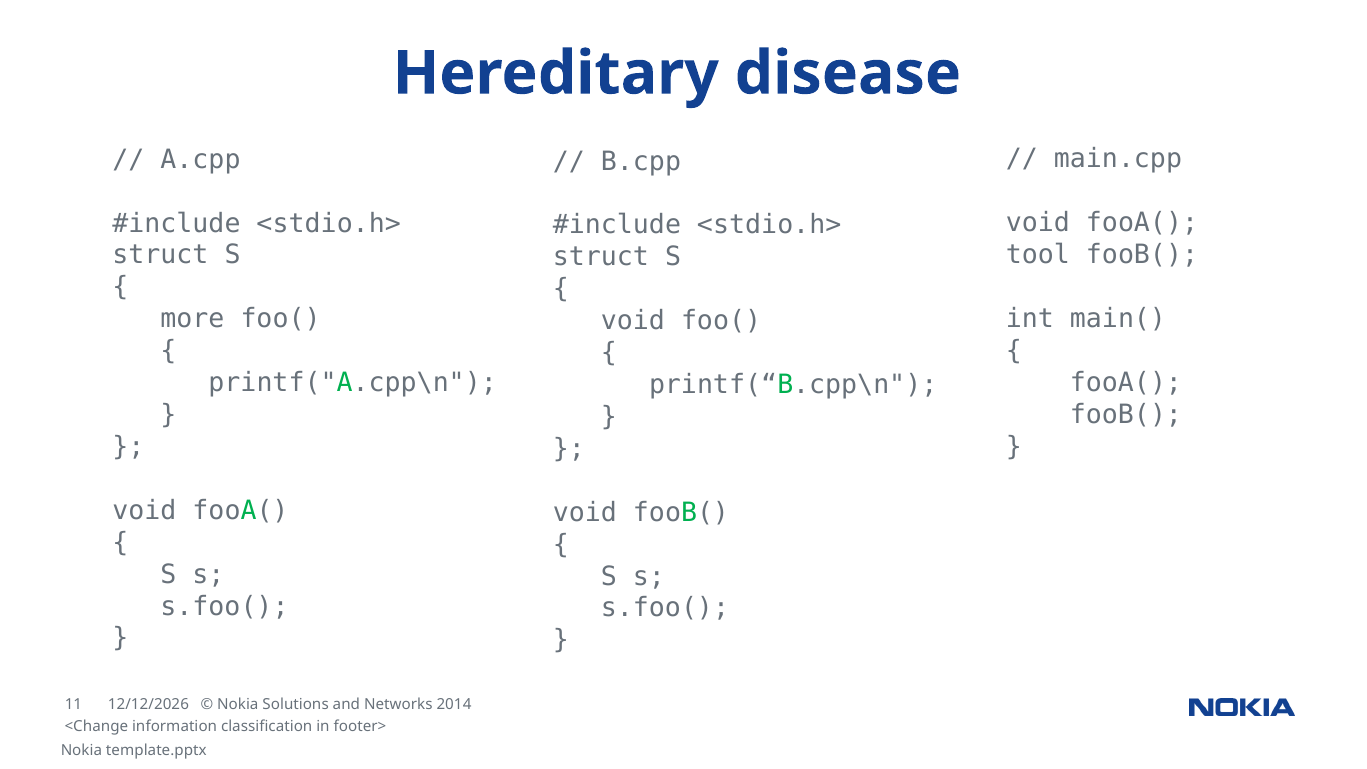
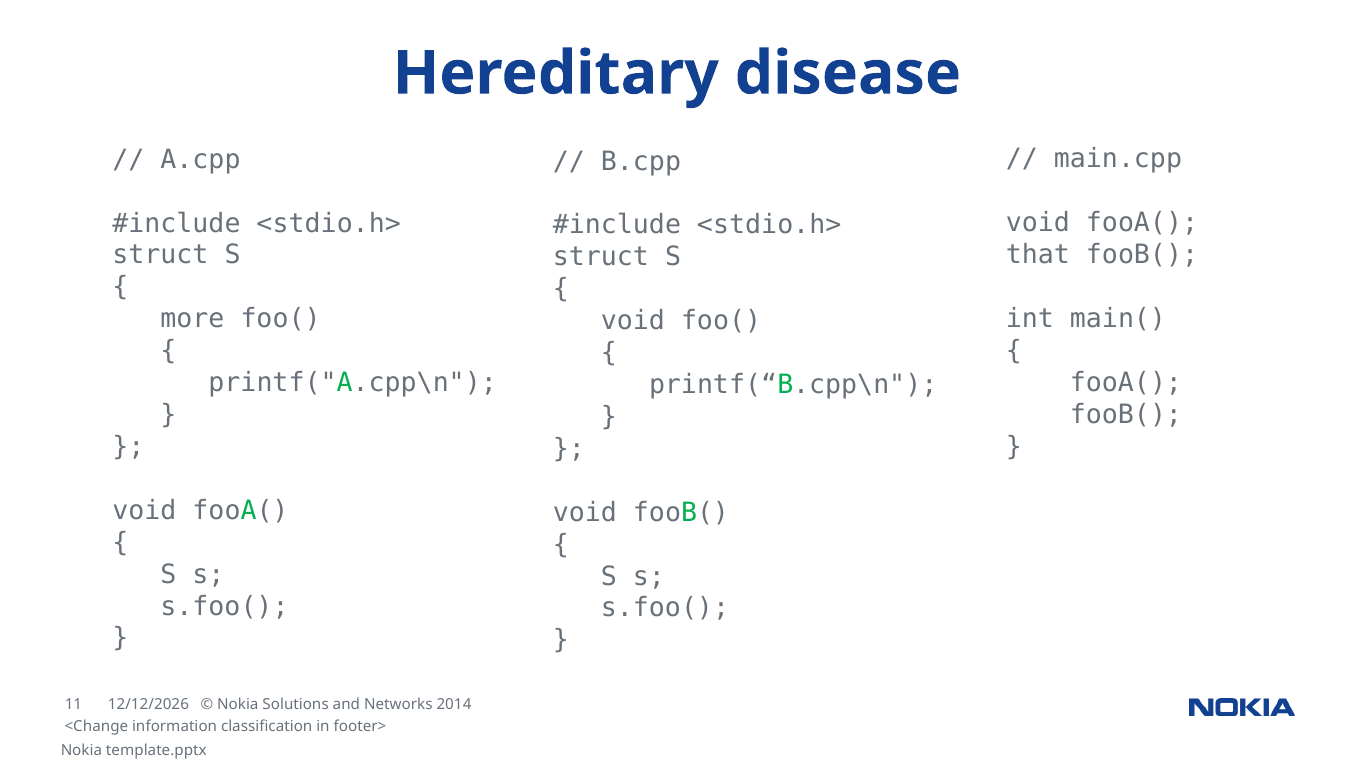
tool: tool -> that
